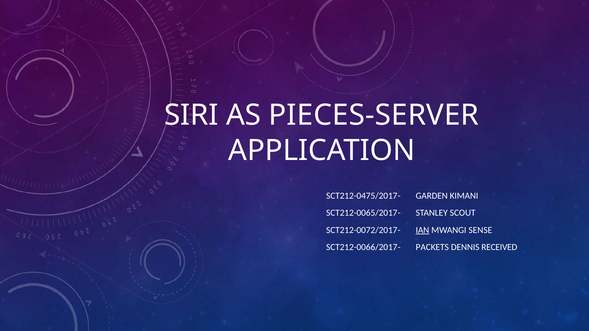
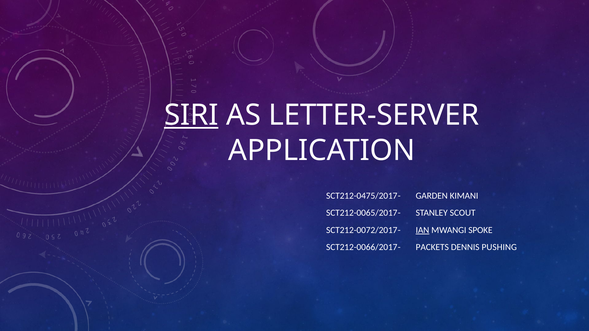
SIRI underline: none -> present
PIECES-SERVER: PIECES-SERVER -> LETTER-SERVER
SENSE: SENSE -> SPOKE
RECEIVED: RECEIVED -> PUSHING
